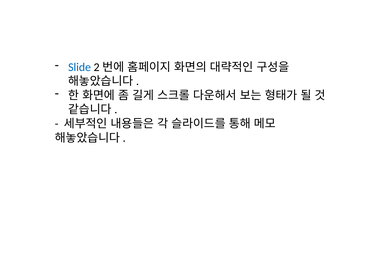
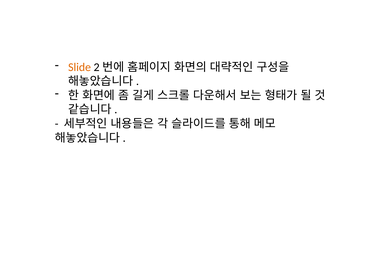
Slide colour: blue -> orange
